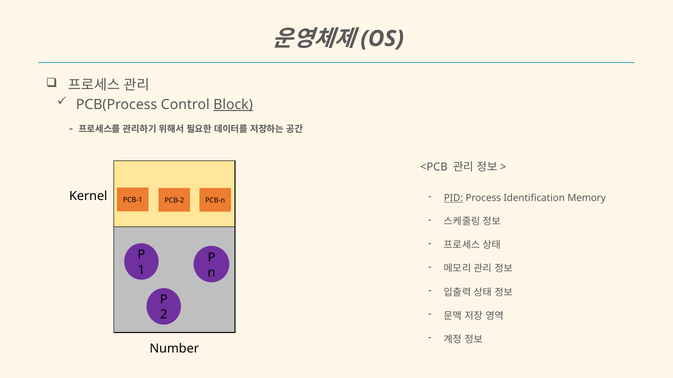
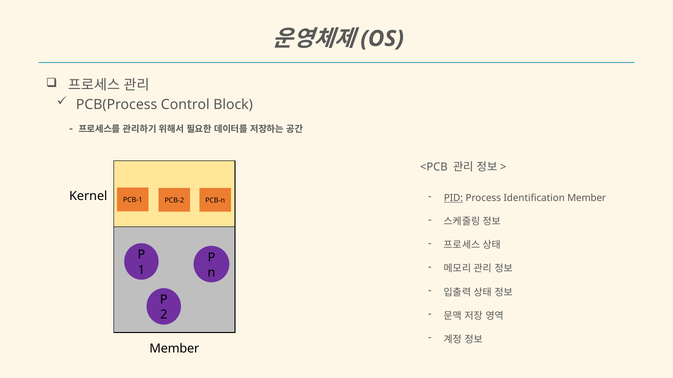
Block underline: present -> none
Identification Memory: Memory -> Member
Number at (174, 349): Number -> Member
